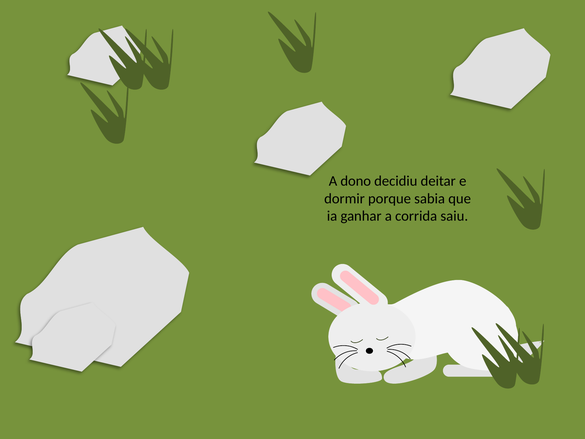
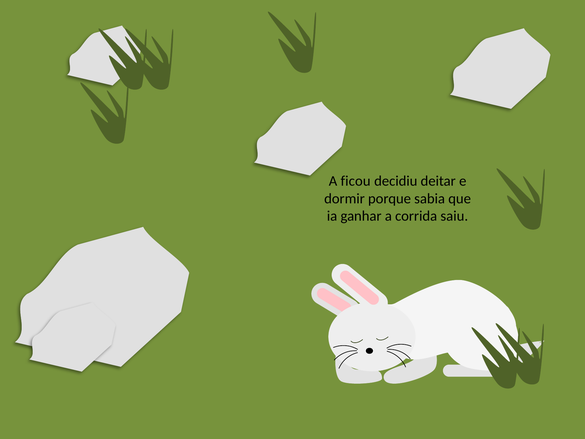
dono: dono -> ficou
